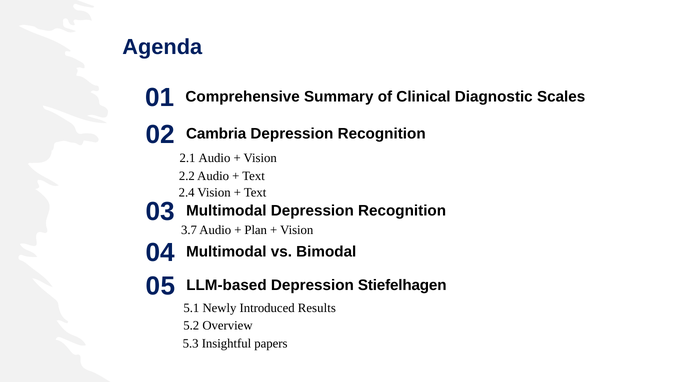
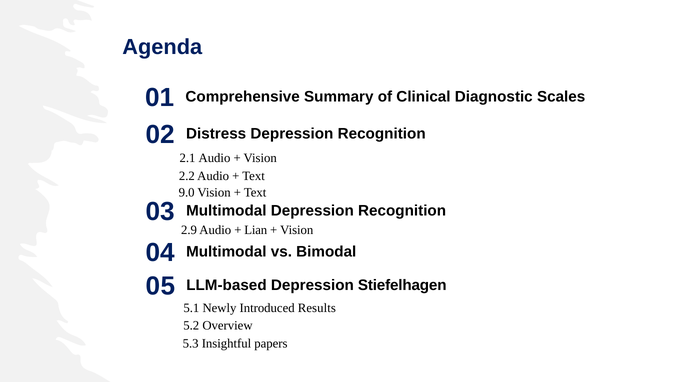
Cambria: Cambria -> Distress
2.4: 2.4 -> 9.0
3.7: 3.7 -> 2.9
Plan: Plan -> Lian
